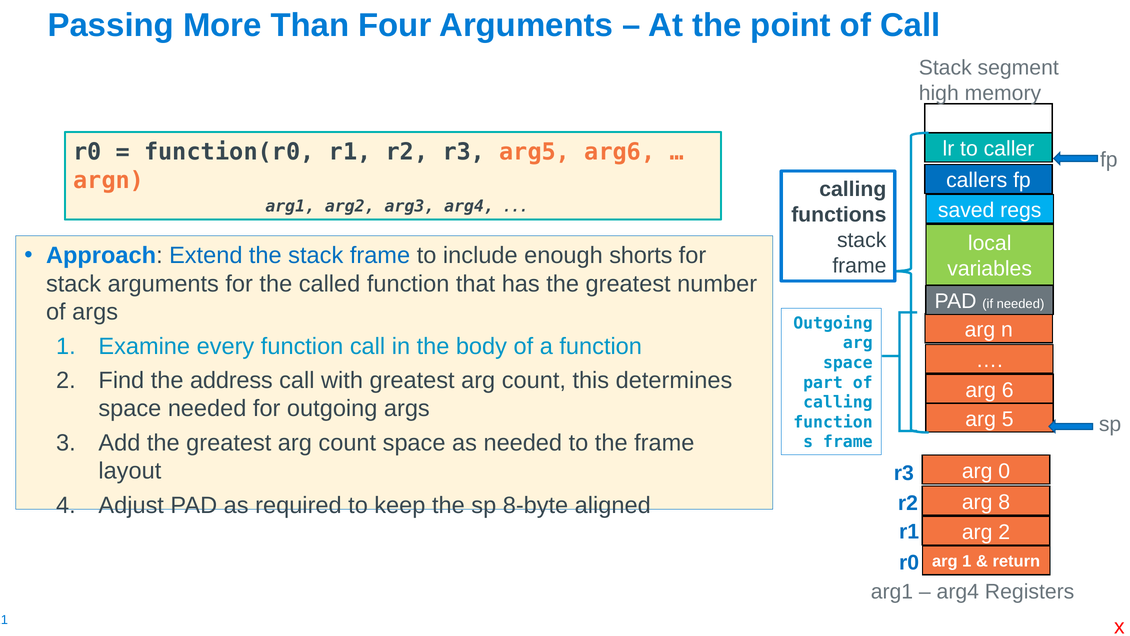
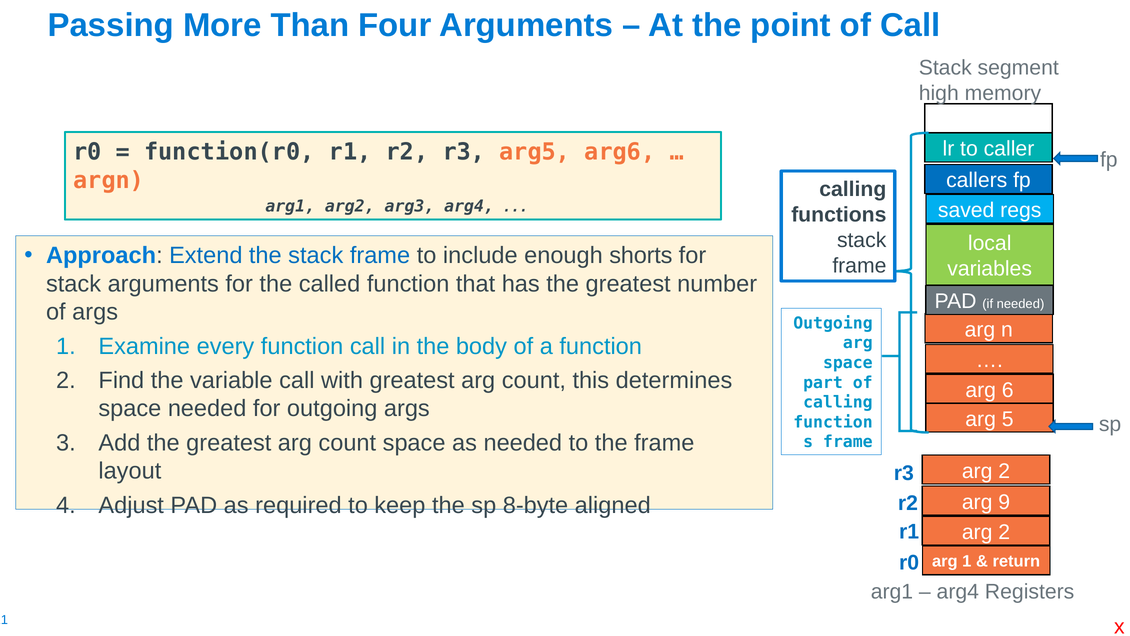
address: address -> variable
0 at (1004, 471): 0 -> 2
8: 8 -> 9
